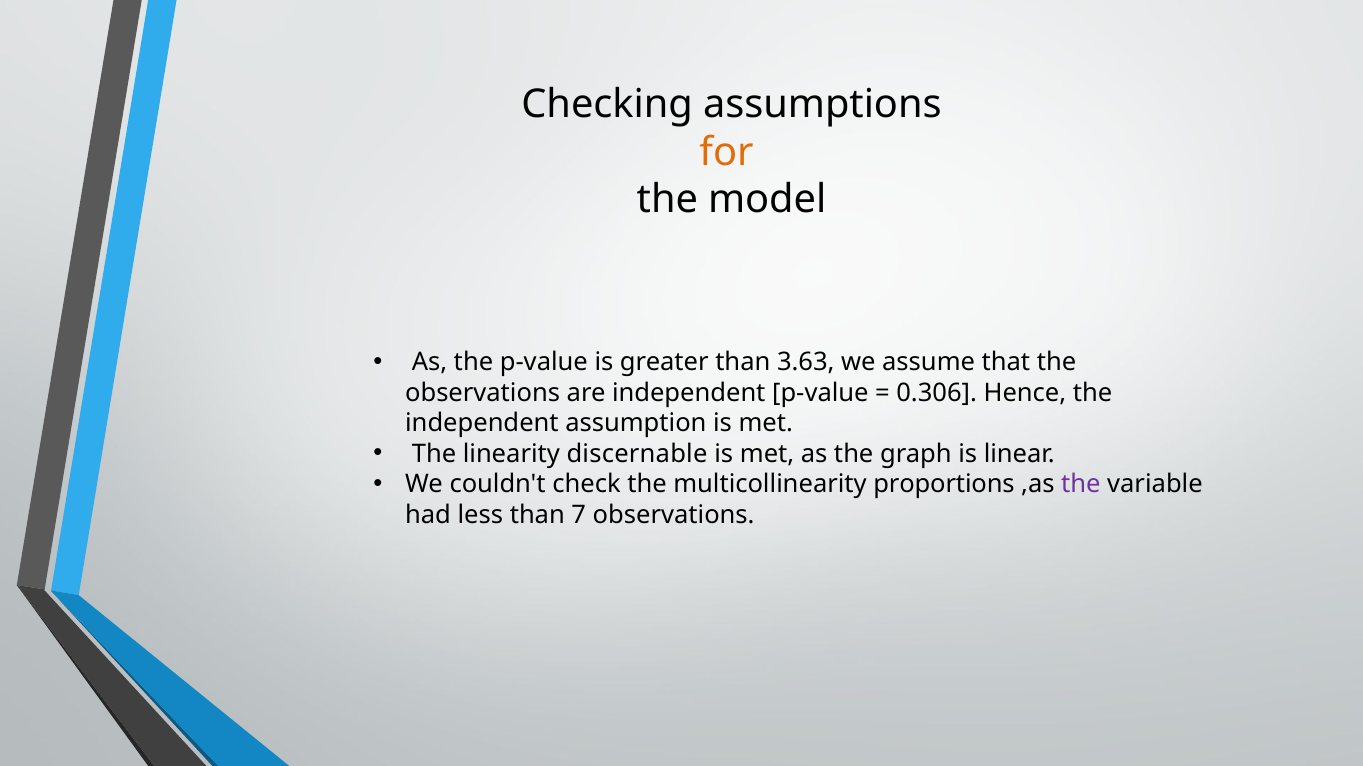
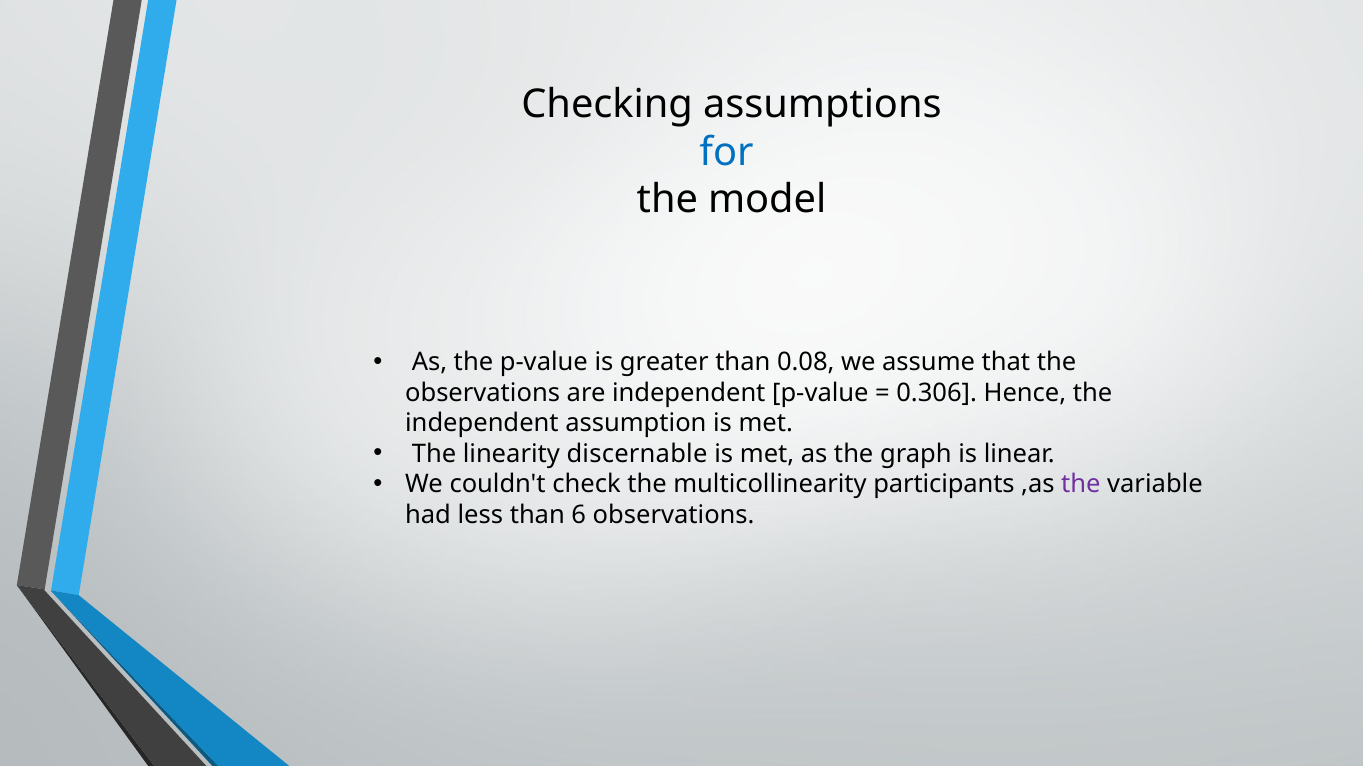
for colour: orange -> blue
3.63: 3.63 -> 0.08
proportions: proportions -> participants
7: 7 -> 6
